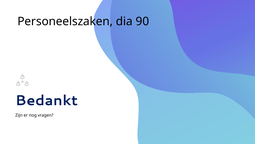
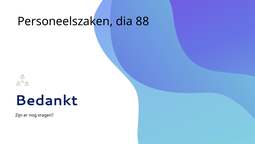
90: 90 -> 88
